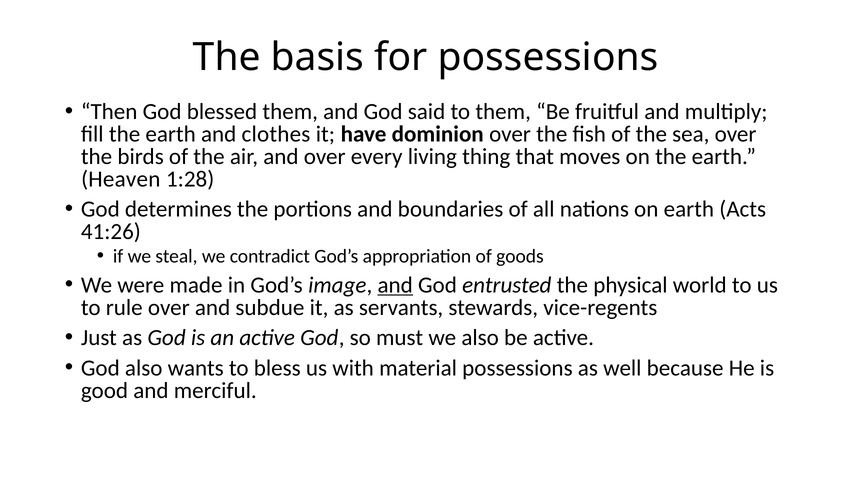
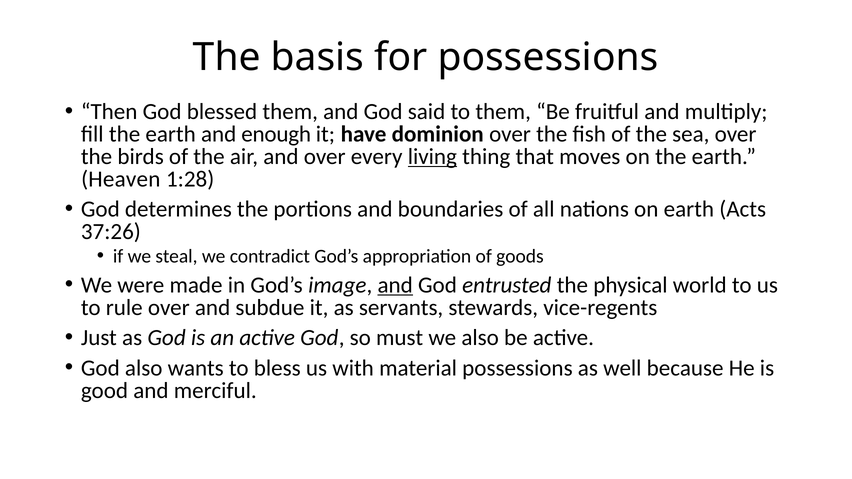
clothes: clothes -> enough
living underline: none -> present
41:26: 41:26 -> 37:26
